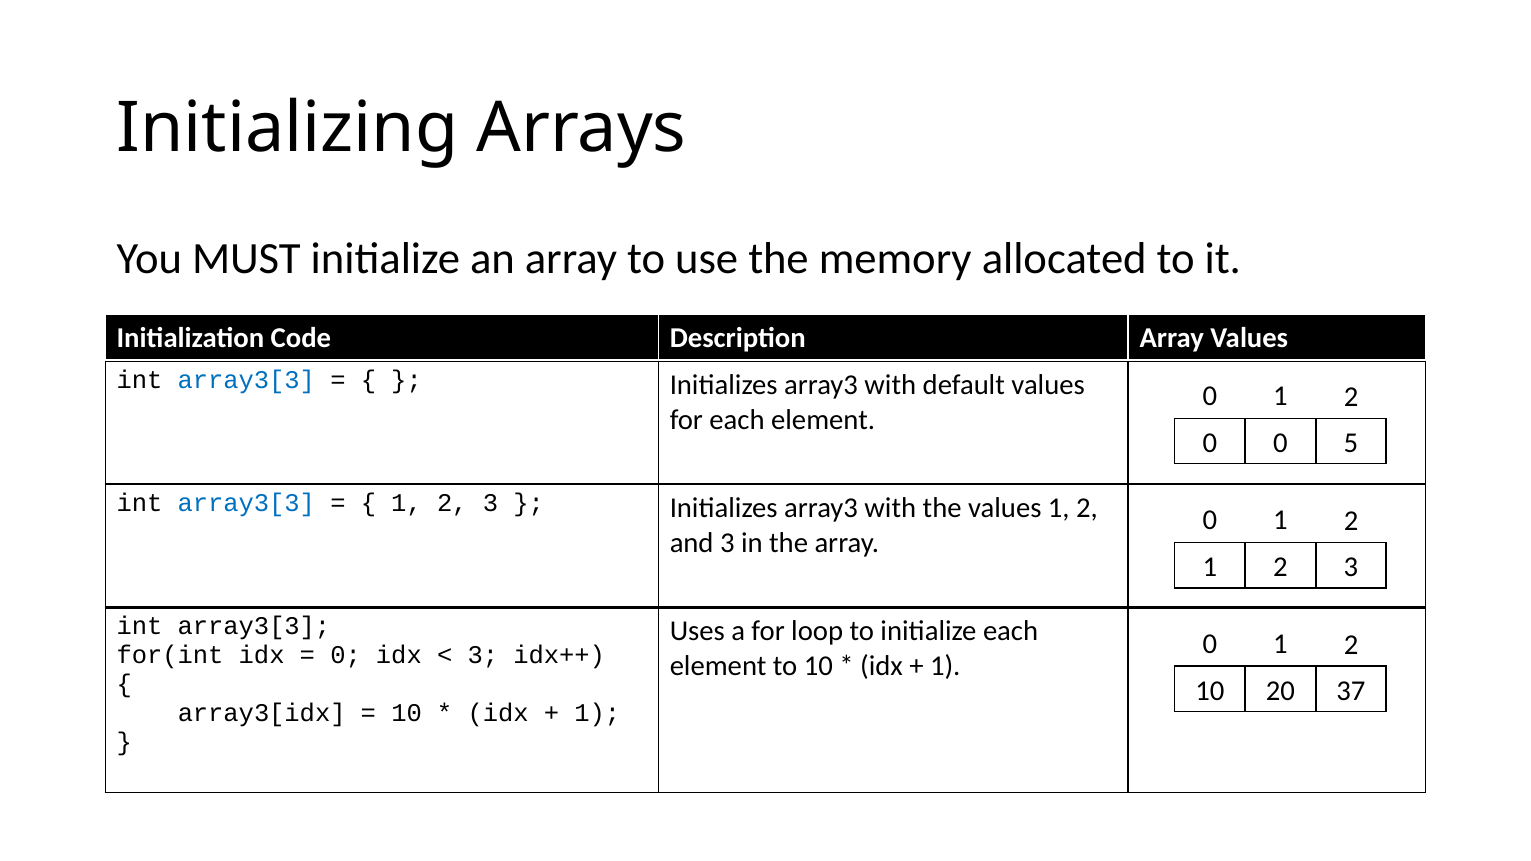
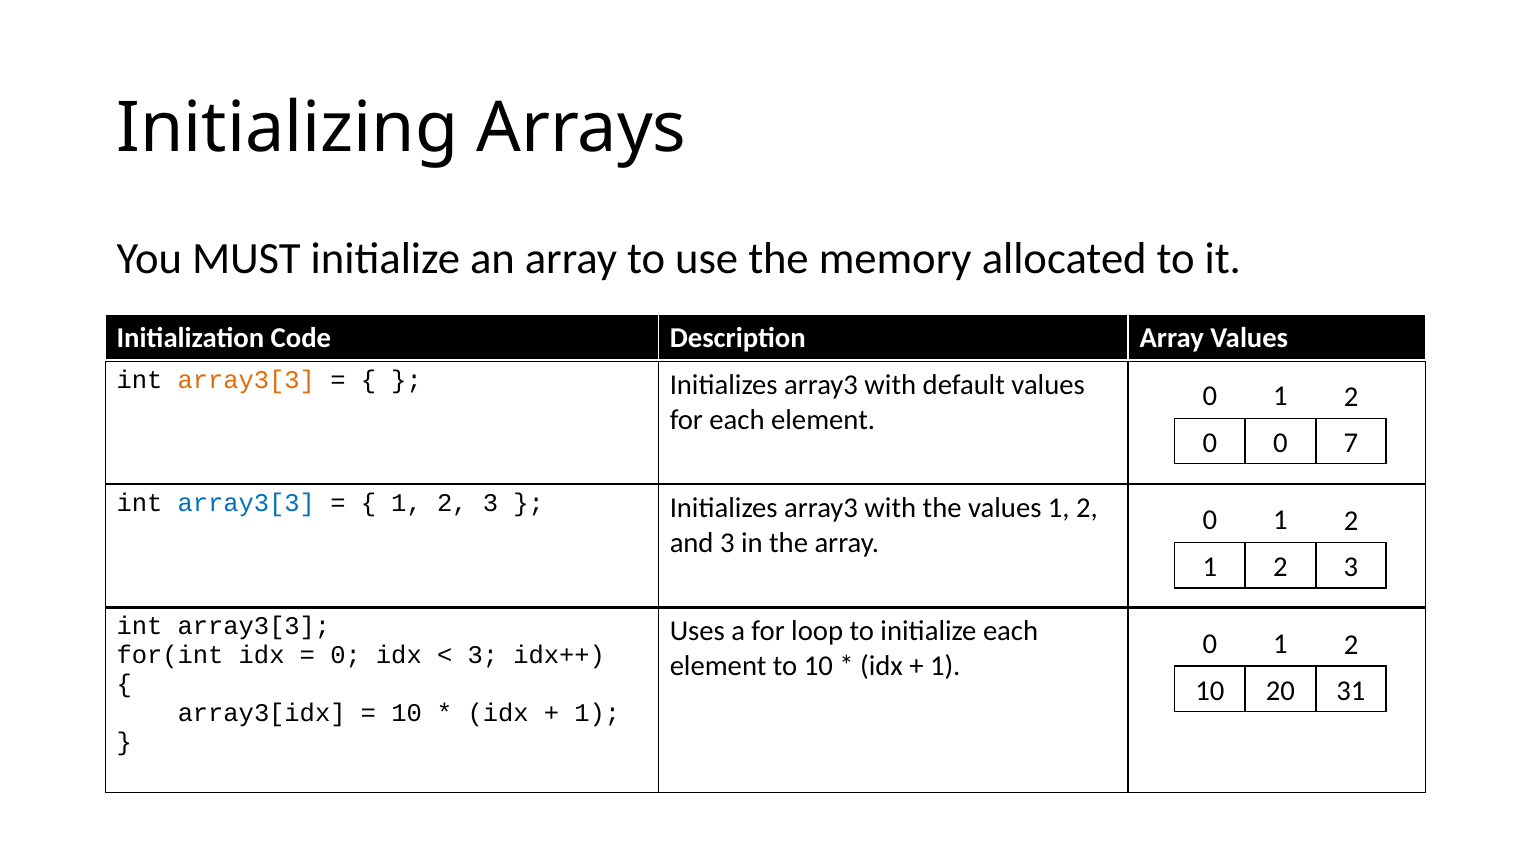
array3[3 at (246, 380) colour: blue -> orange
5: 5 -> 7
37: 37 -> 31
